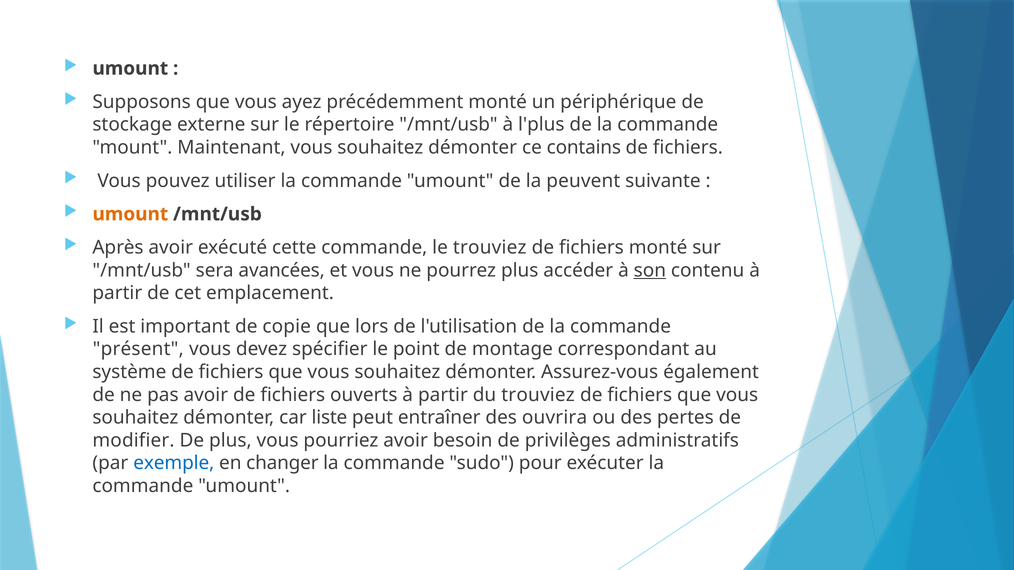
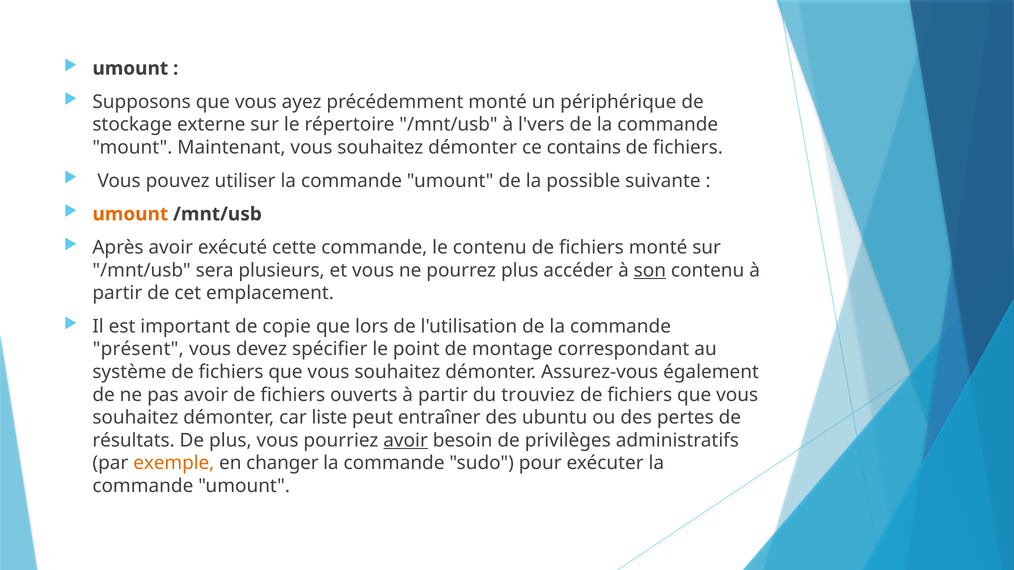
l'plus: l'plus -> l'vers
peuvent: peuvent -> possible
le trouviez: trouviez -> contenu
avancées: avancées -> plusieurs
ouvrira: ouvrira -> ubuntu
modifier: modifier -> résultats
avoir at (406, 441) underline: none -> present
exemple colour: blue -> orange
